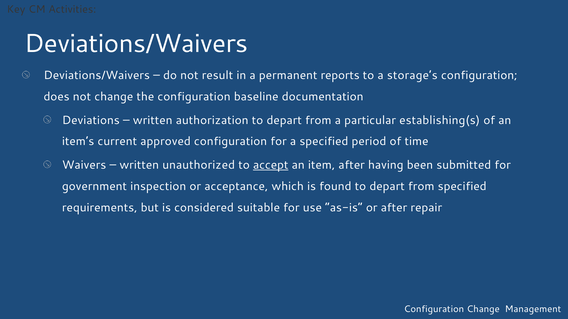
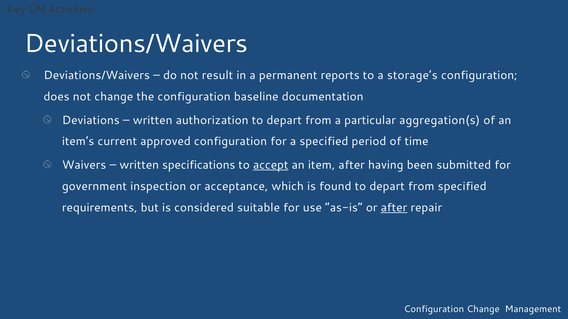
establishing(s: establishing(s -> aggregation(s
unauthorized: unauthorized -> specifications
after at (394, 208) underline: none -> present
